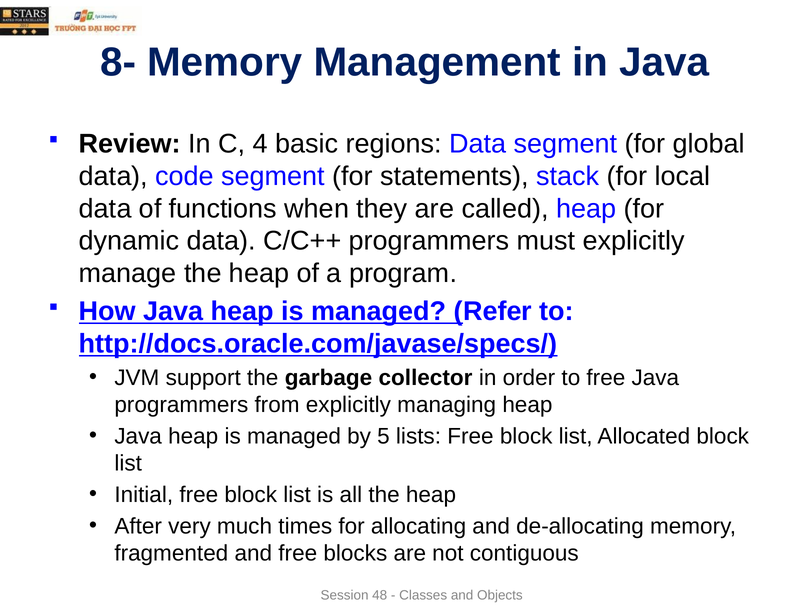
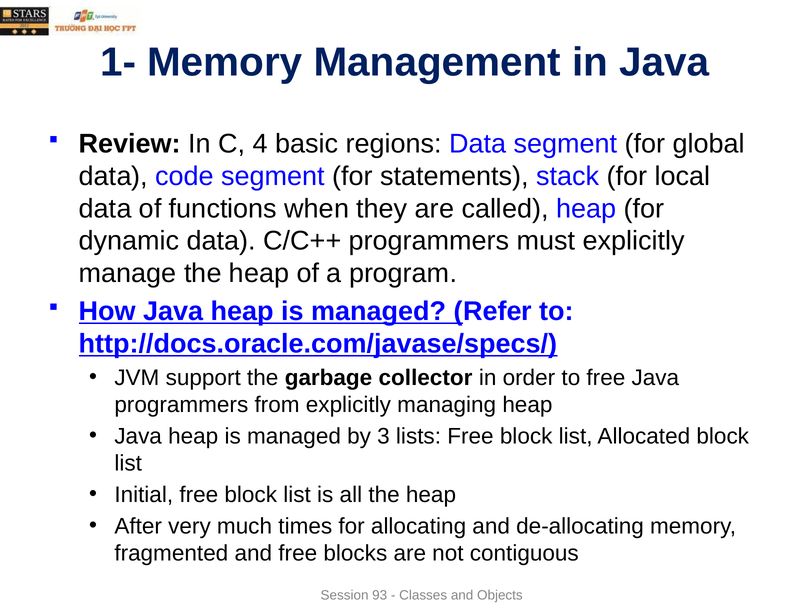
8-: 8- -> 1-
5: 5 -> 3
48: 48 -> 93
